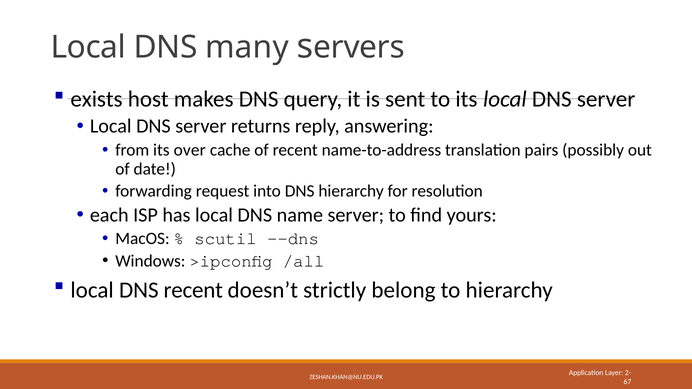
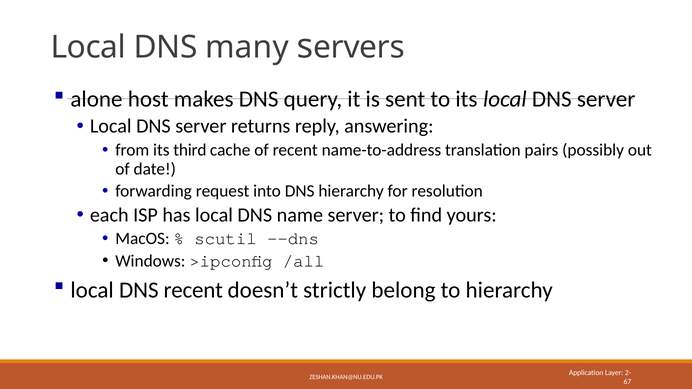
exists: exists -> alone
over: over -> third
